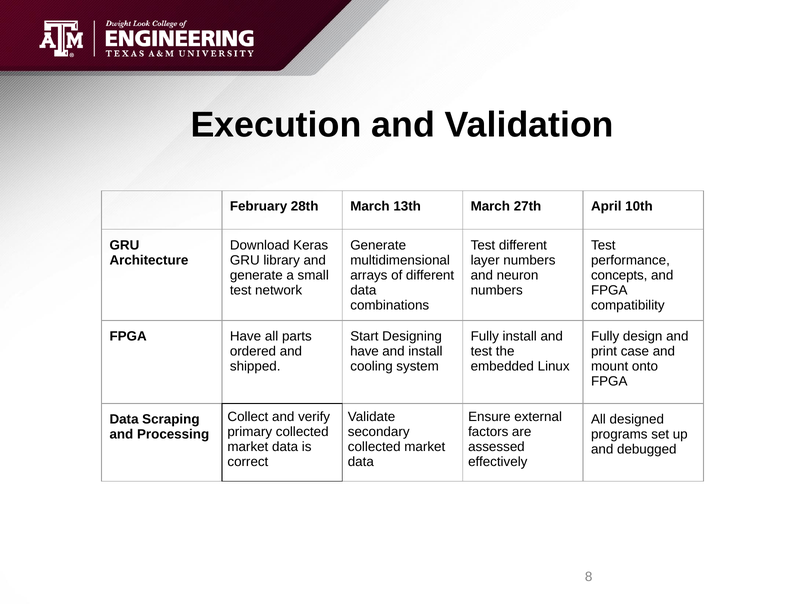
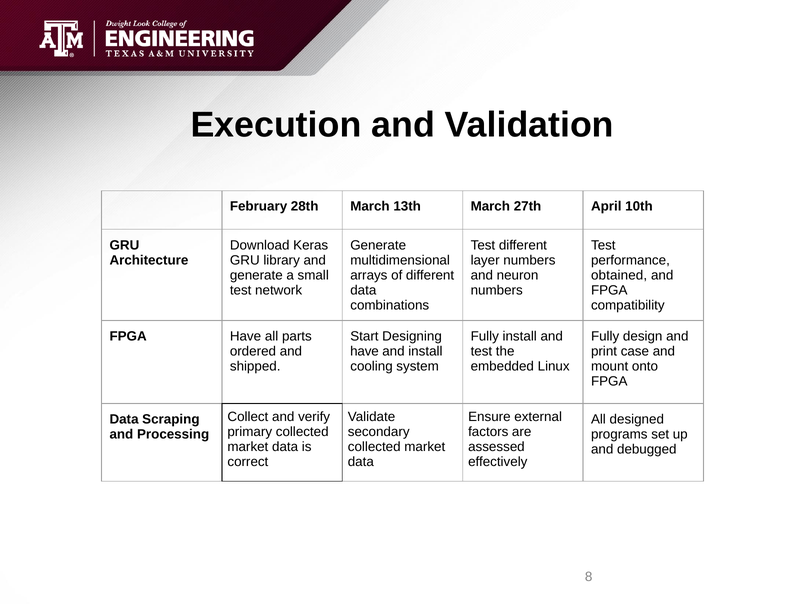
concepts: concepts -> obtained
